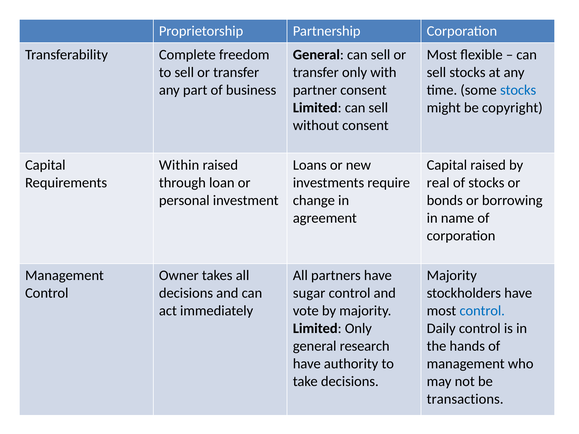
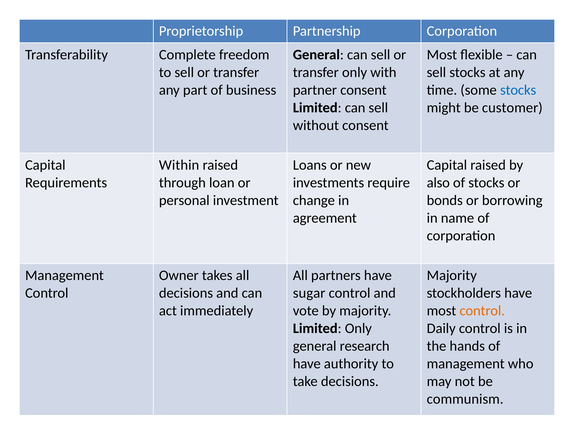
copyright: copyright -> customer
real: real -> also
control at (482, 311) colour: blue -> orange
transactions: transactions -> communism
